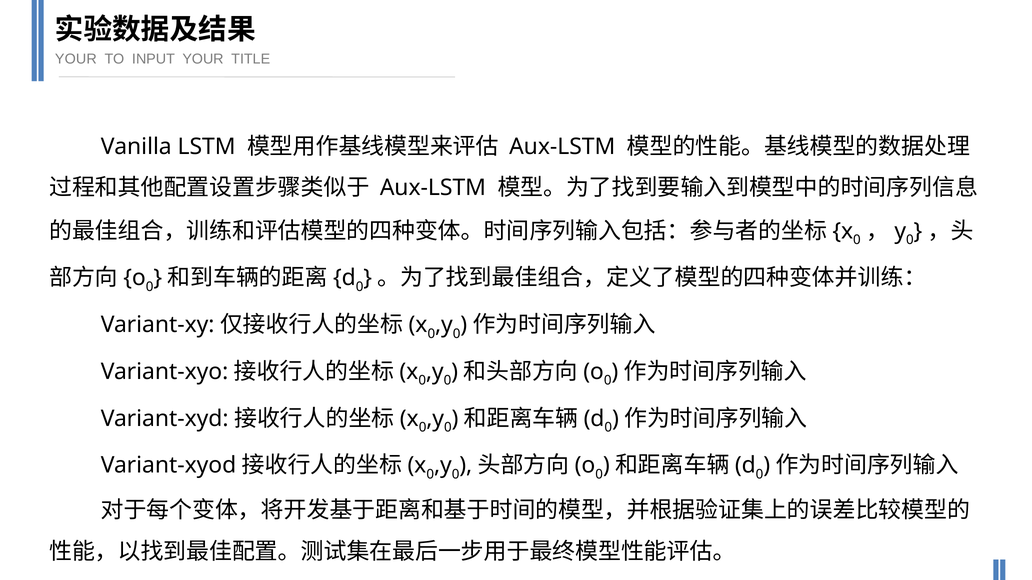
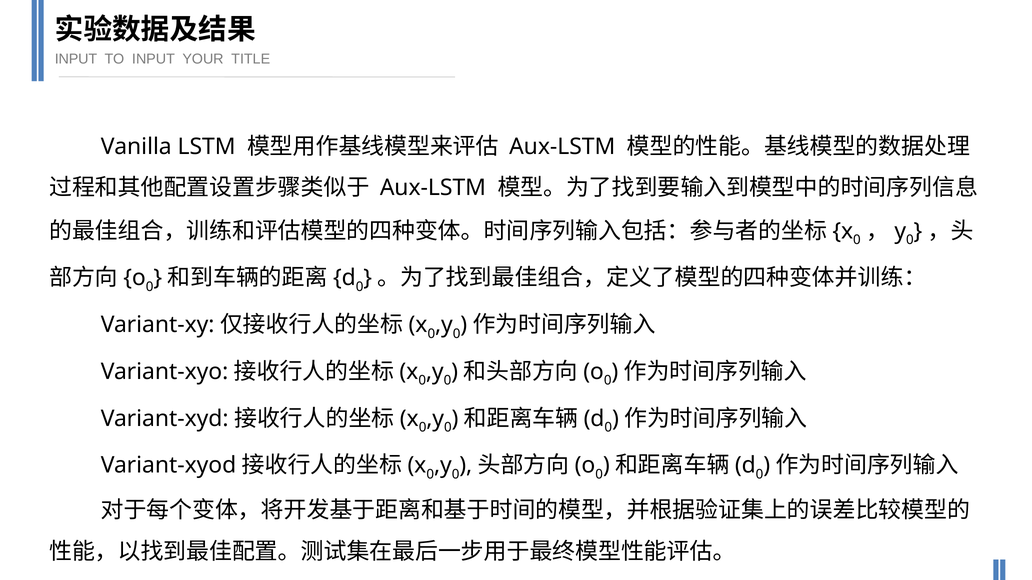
YOUR at (76, 59): YOUR -> INPUT
